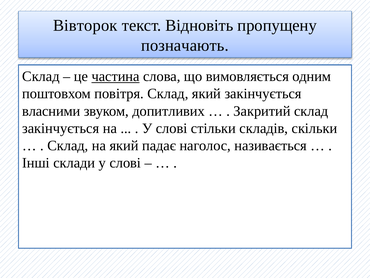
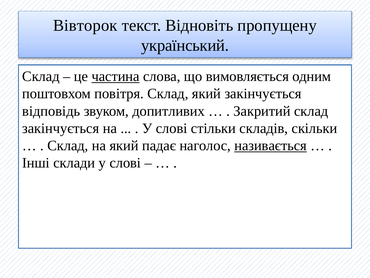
позначають: позначають -> український
власними: власними -> відповідь
називається underline: none -> present
